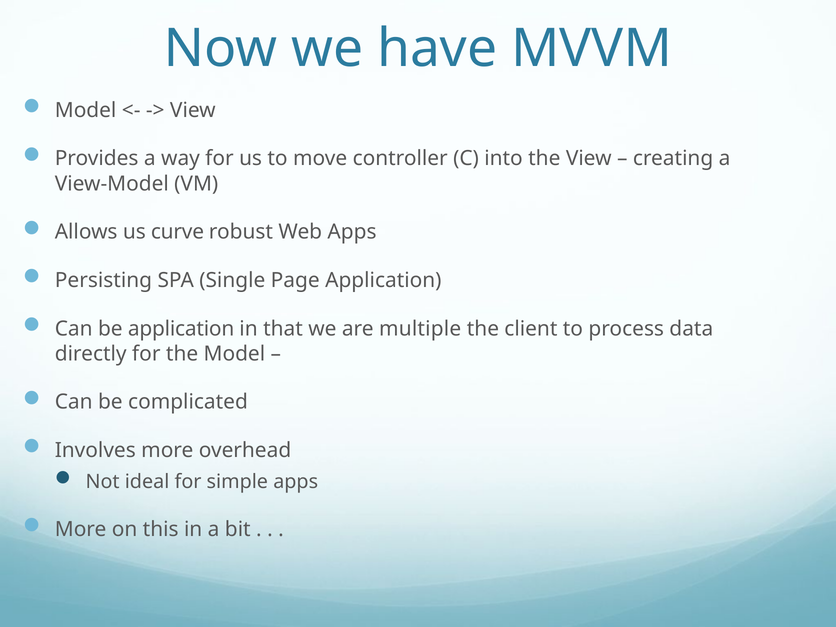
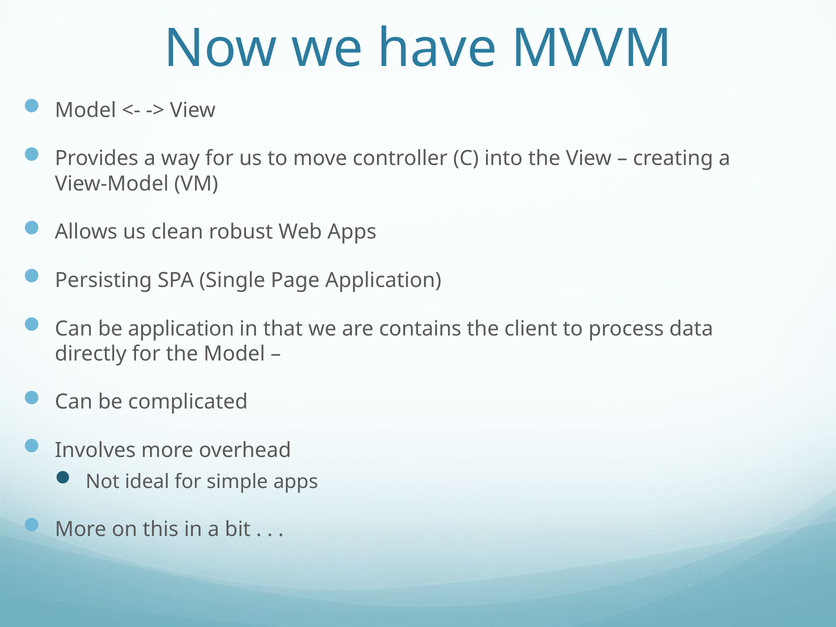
curve: curve -> clean
multiple: multiple -> contains
